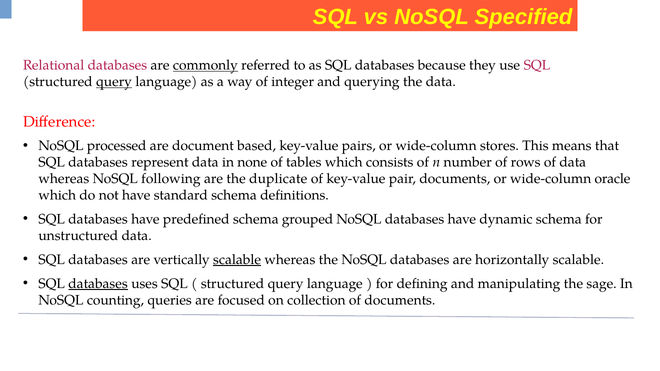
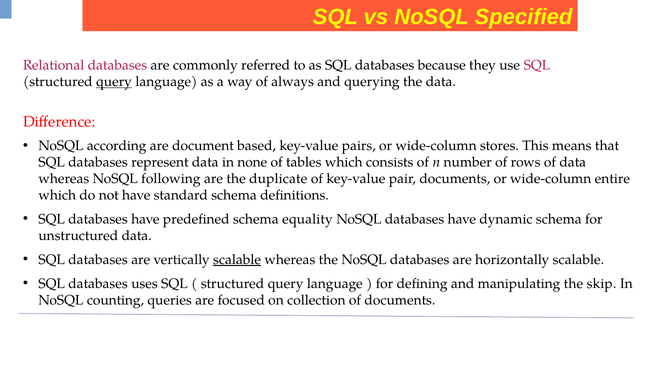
commonly underline: present -> none
integer: integer -> always
processed: processed -> according
oracle: oracle -> entire
grouped: grouped -> equality
databases at (98, 284) underline: present -> none
sage: sage -> skip
